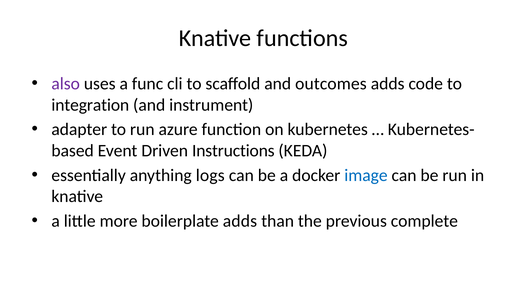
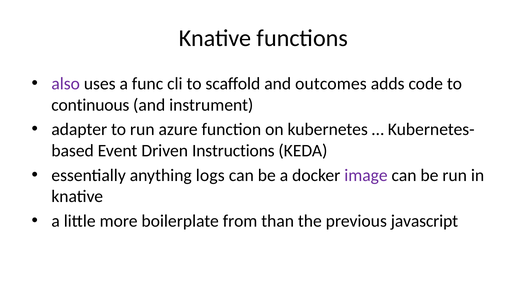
integration: integration -> continuous
image colour: blue -> purple
boilerplate adds: adds -> from
complete: complete -> javascript
